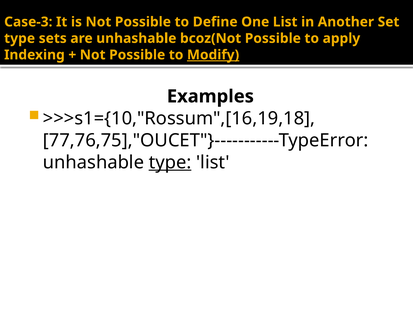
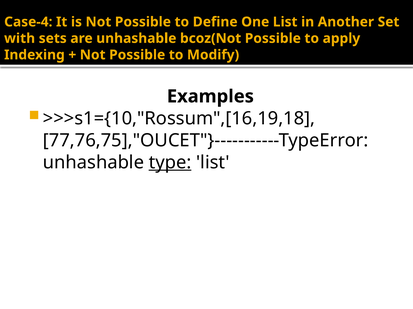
Case-3: Case-3 -> Case-4
type at (20, 38): type -> with
Modify underline: present -> none
